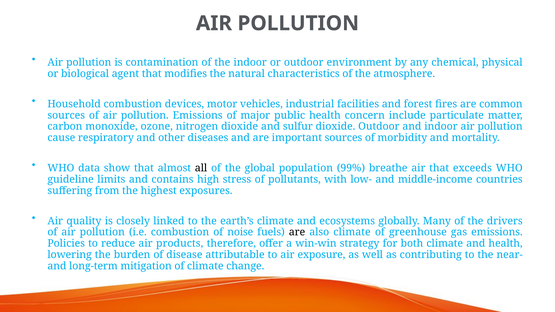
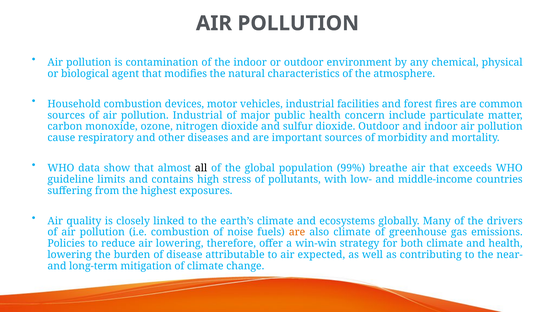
pollution Emissions: Emissions -> Industrial
are at (297, 232) colour: black -> orange
air products: products -> lowering
exposure: exposure -> expected
